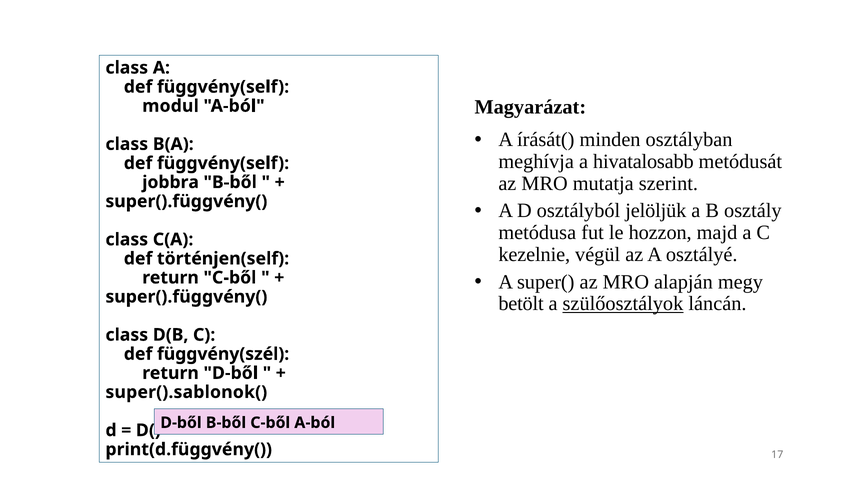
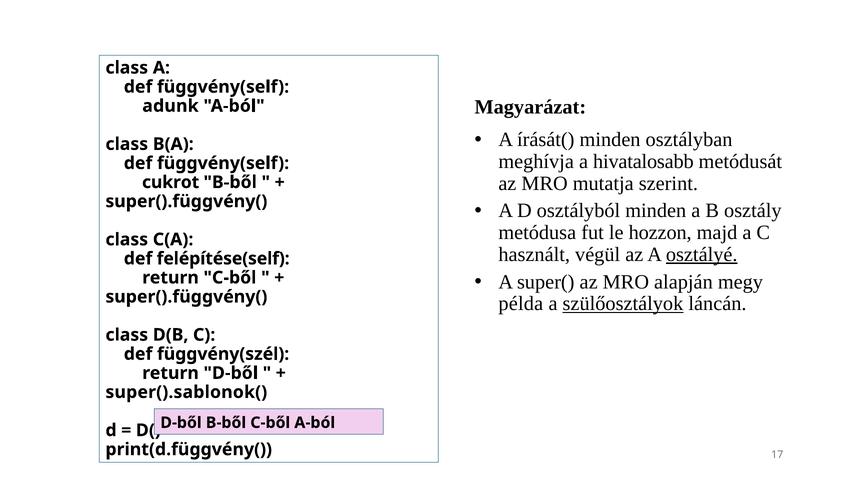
modul: modul -> adunk
jobbra: jobbra -> cukrot
osztályból jelöljük: jelöljük -> minden
kezelnie: kezelnie -> használt
osztályé underline: none -> present
történjen(self: történjen(self -> felépítése(self
betölt: betölt -> példa
